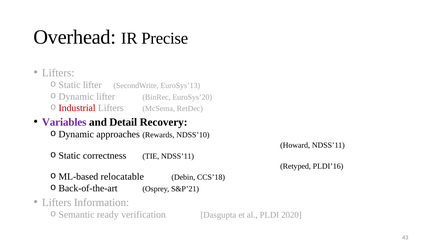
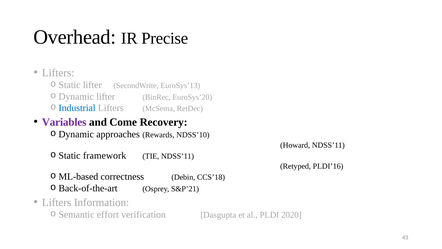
Industrial colour: red -> blue
Detail: Detail -> Come
correctness: correctness -> framework
relocatable: relocatable -> correctness
ready: ready -> effort
